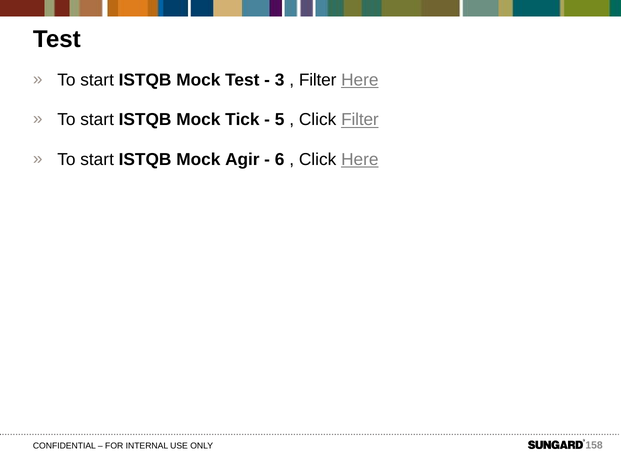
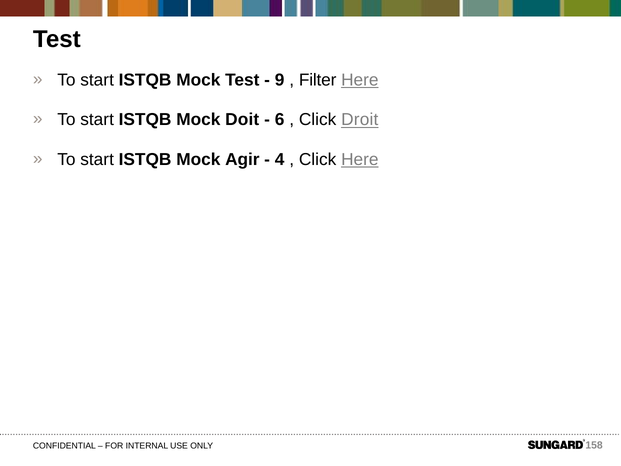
3: 3 -> 9
Tick: Tick -> Doit
5: 5 -> 6
Click Filter: Filter -> Droit
6: 6 -> 4
